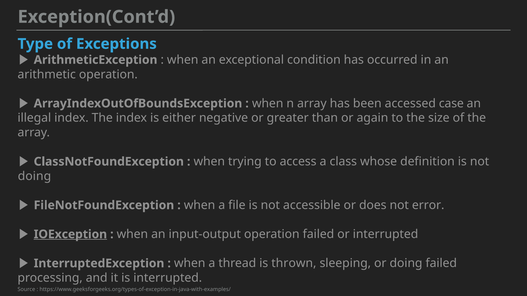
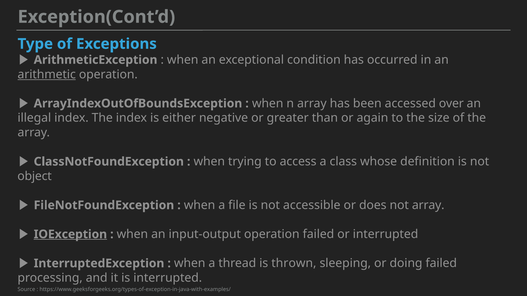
arithmetic underline: none -> present
case: case -> over
doing at (34, 176): doing -> object
not error: error -> array
